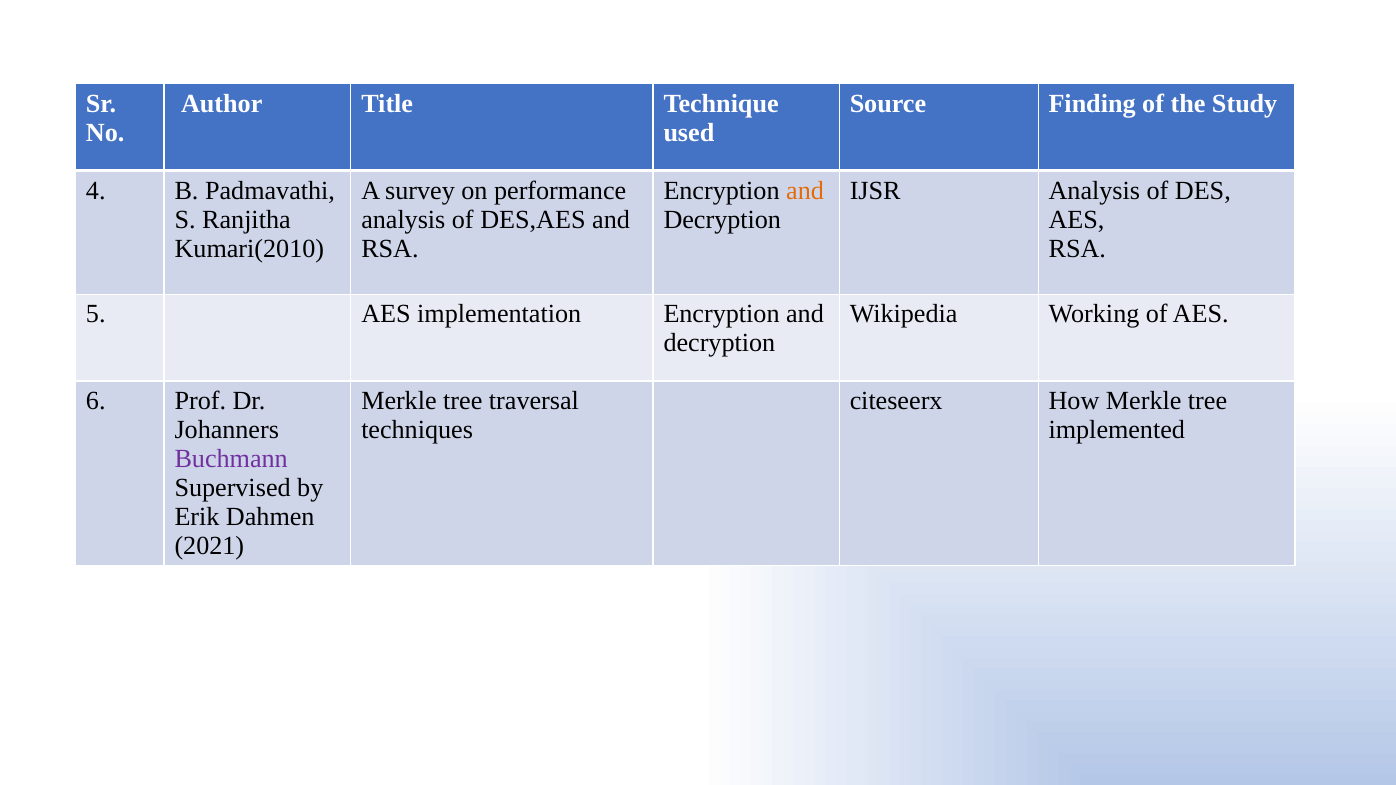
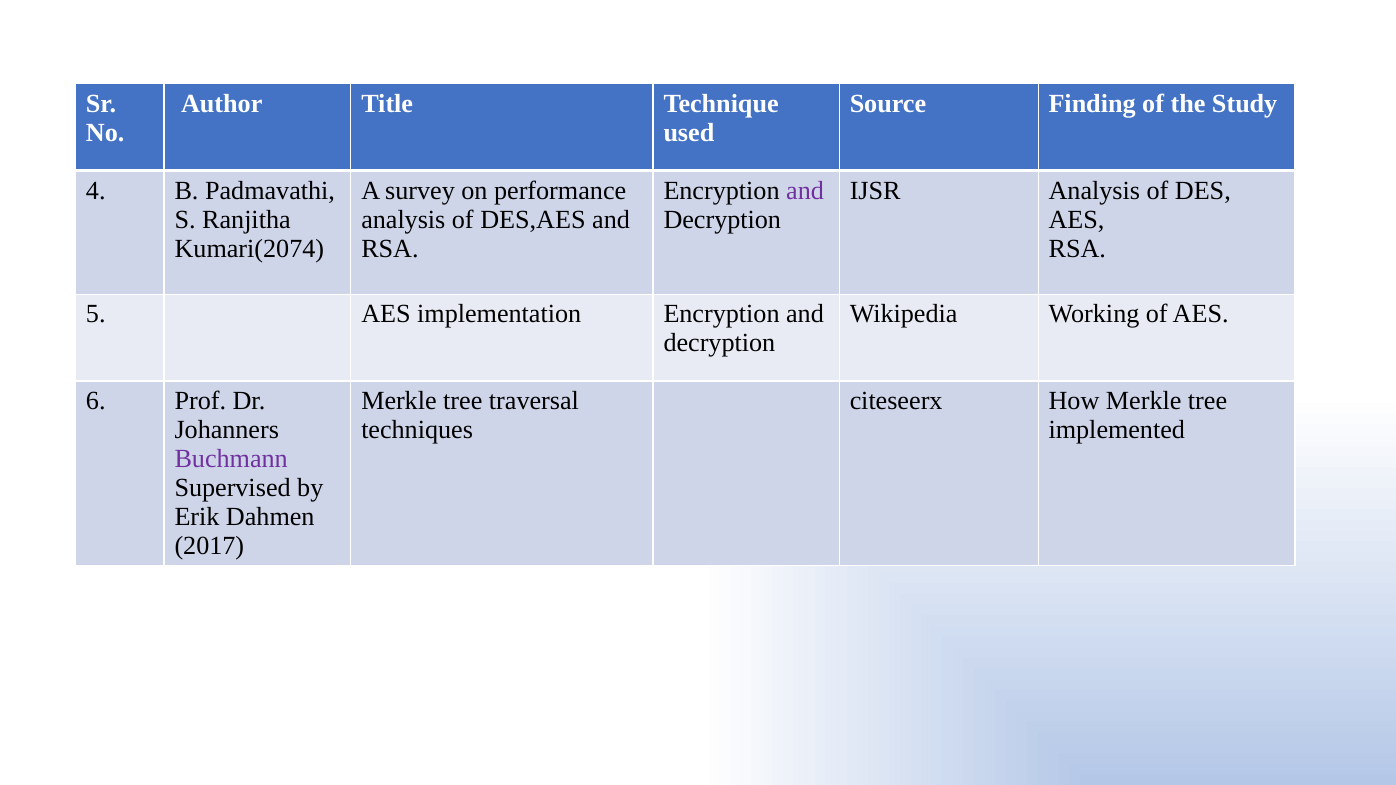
and at (805, 190) colour: orange -> purple
Kumari(2010: Kumari(2010 -> Kumari(2074
2021: 2021 -> 2017
